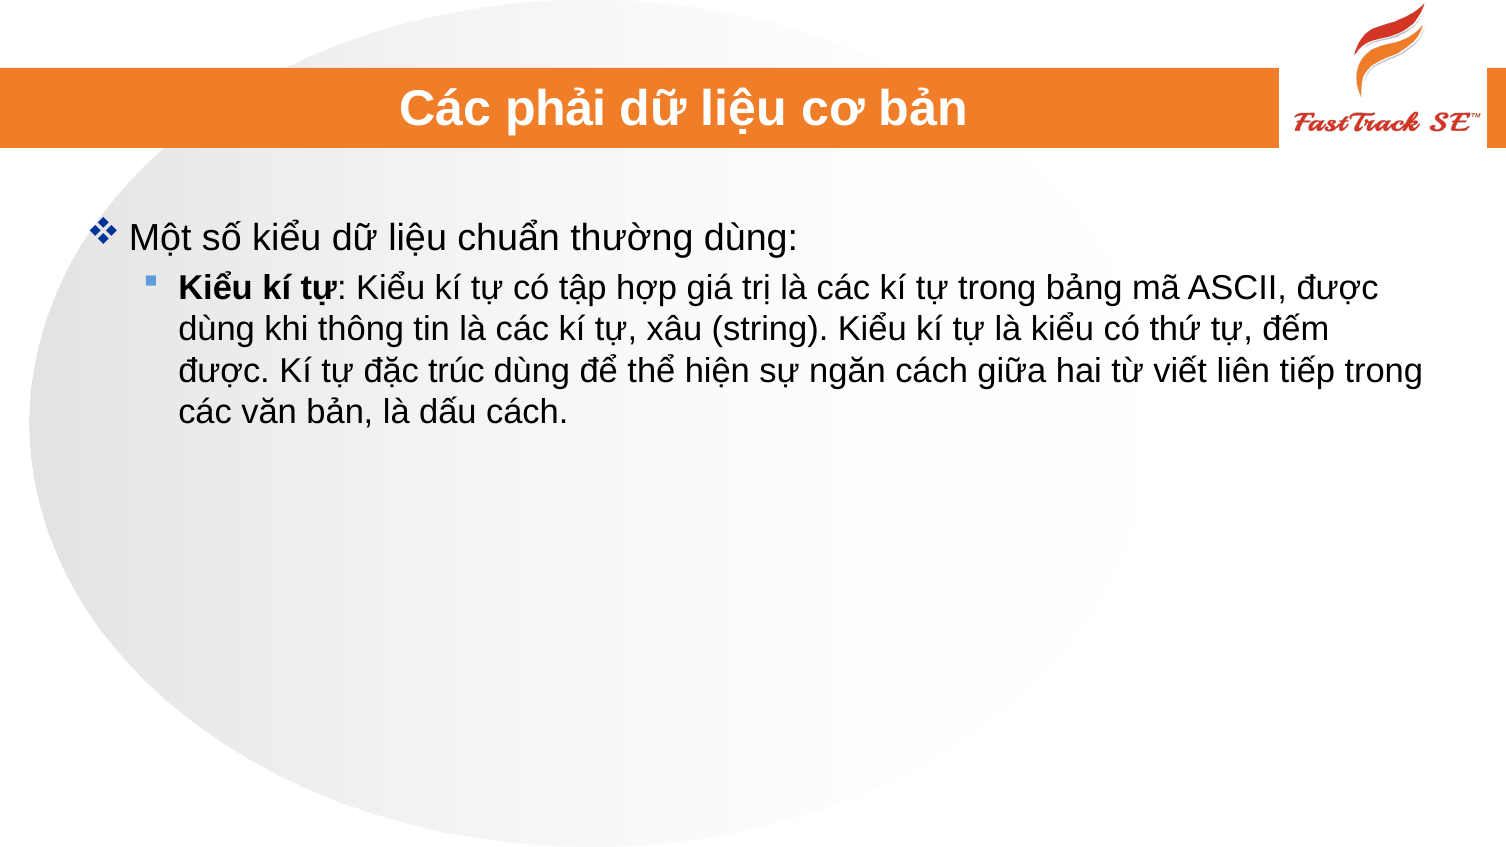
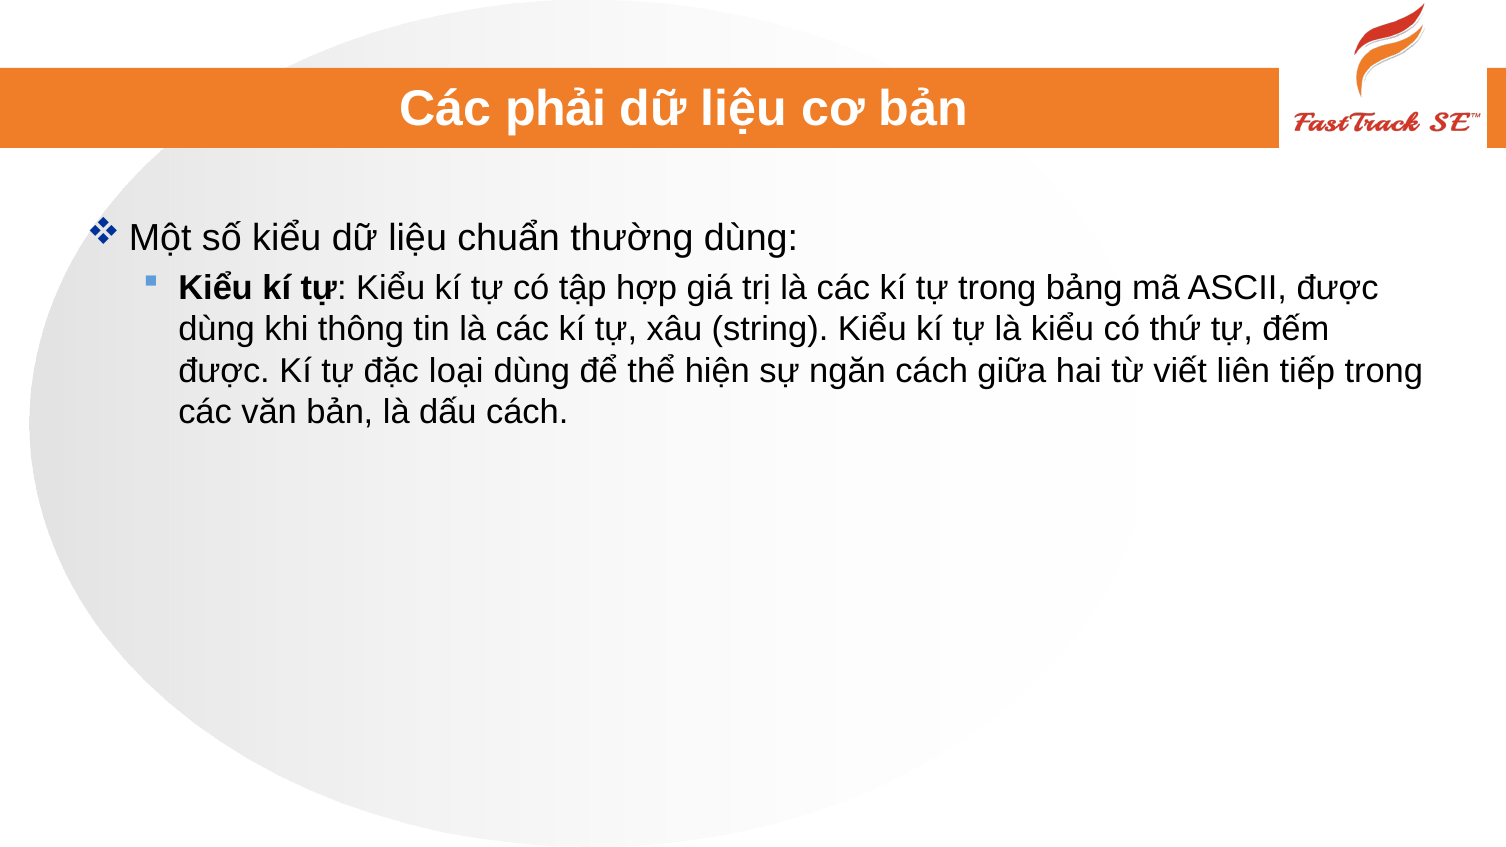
trúc: trúc -> loại
